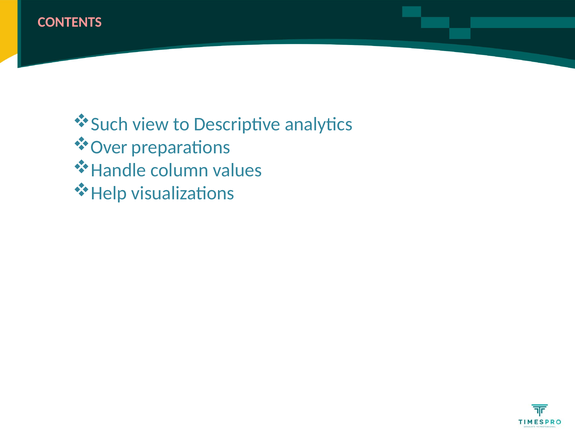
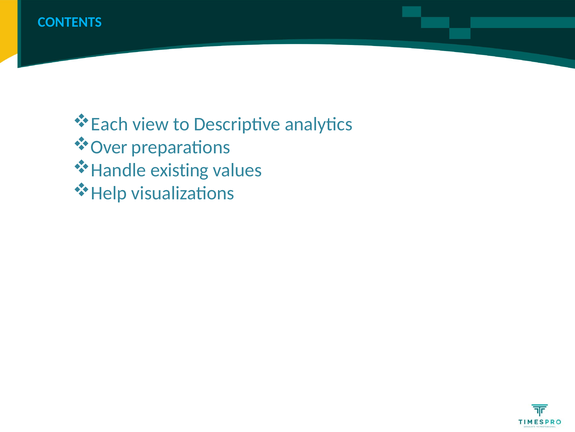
CONTENTS colour: pink -> light blue
Such: Such -> Each
column: column -> existing
